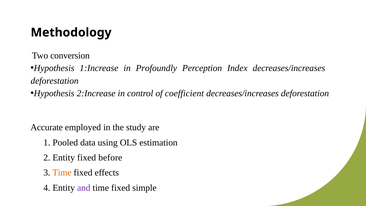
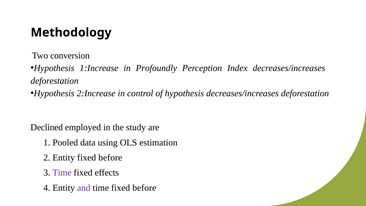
of coefficient: coefficient -> hypothesis
Accurate: Accurate -> Declined
Time at (62, 173) colour: orange -> purple
time fixed simple: simple -> before
